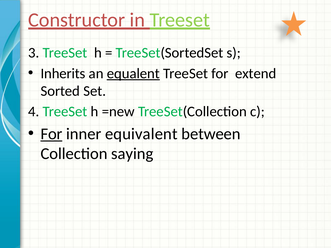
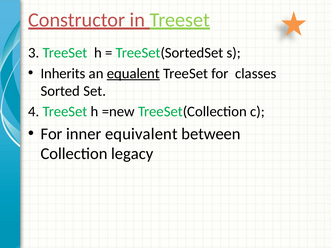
extend: extend -> classes
For at (52, 134) underline: present -> none
saying: saying -> legacy
